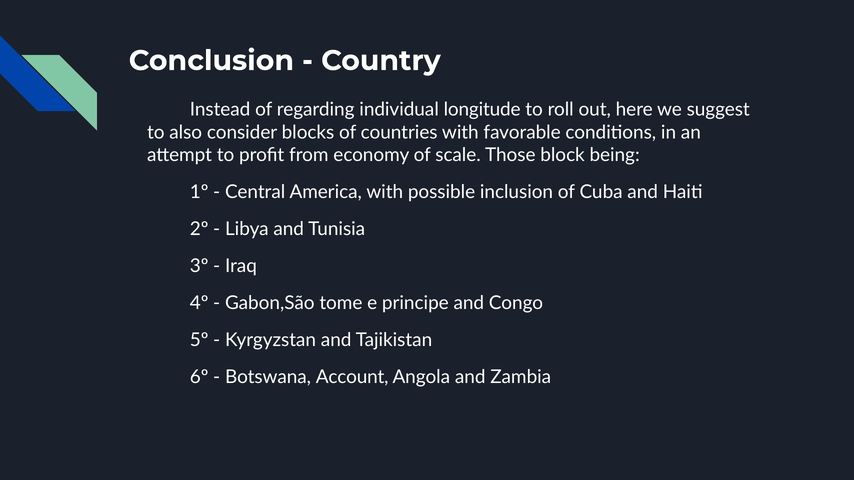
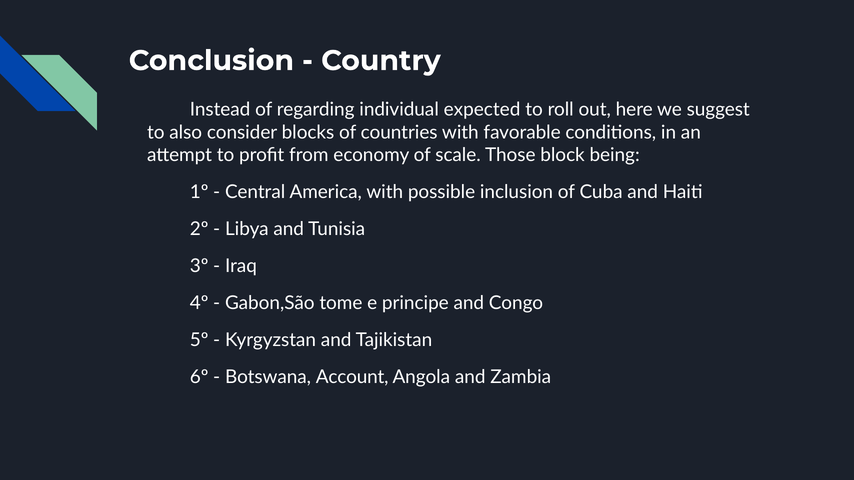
longitude: longitude -> expected
